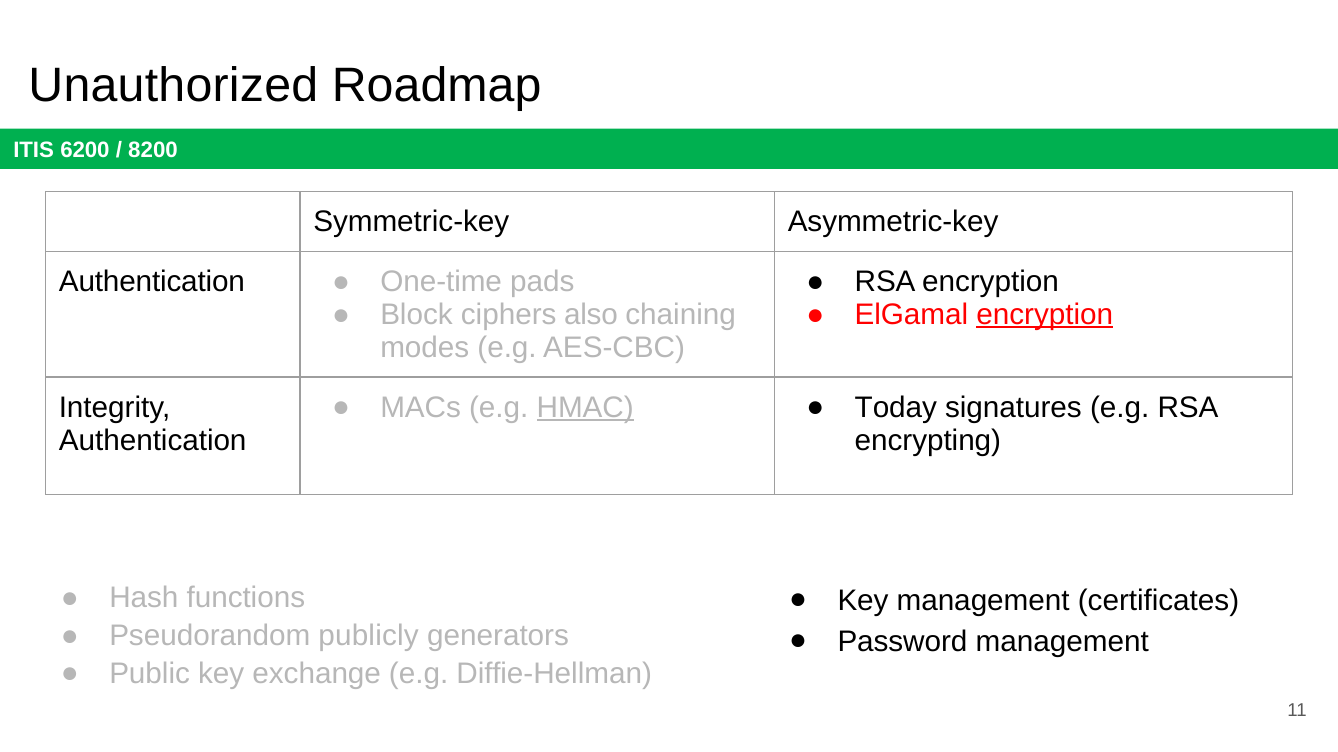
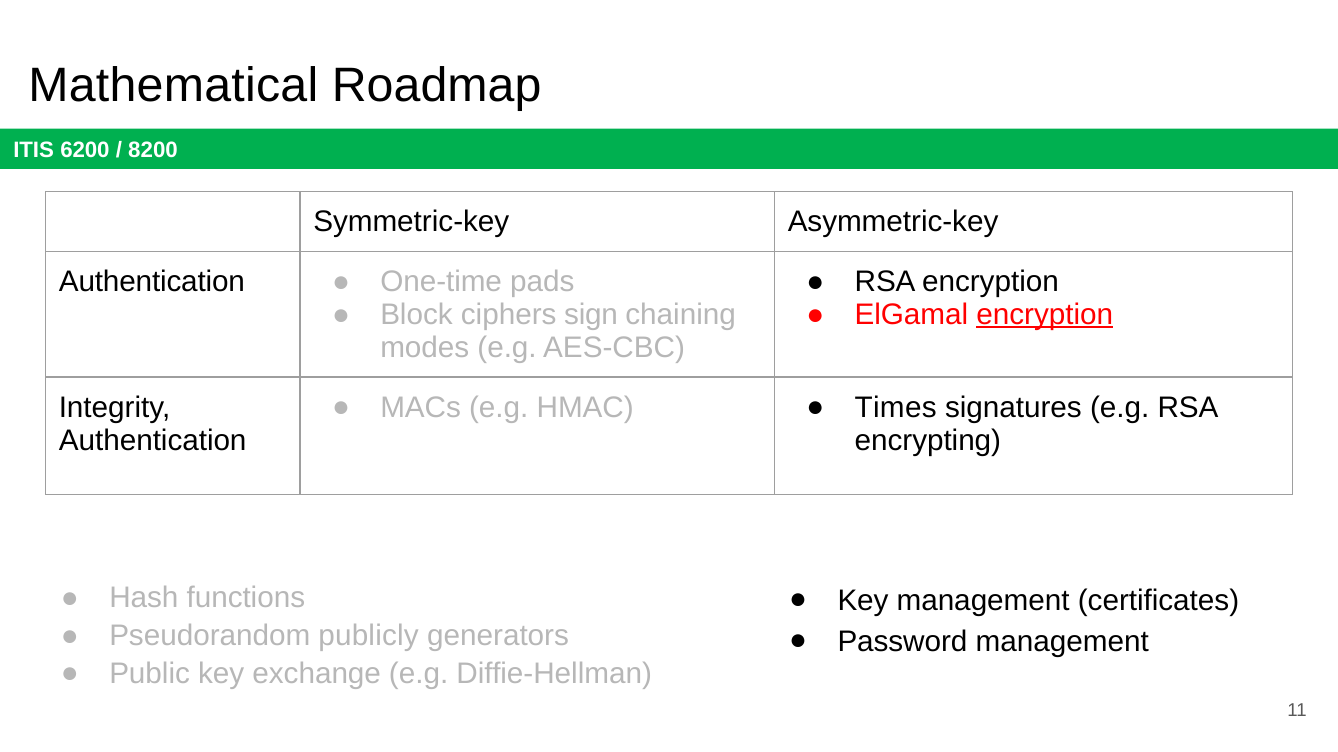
Unauthorized: Unauthorized -> Mathematical
also: also -> sign
HMAC underline: present -> none
Today: Today -> Times
